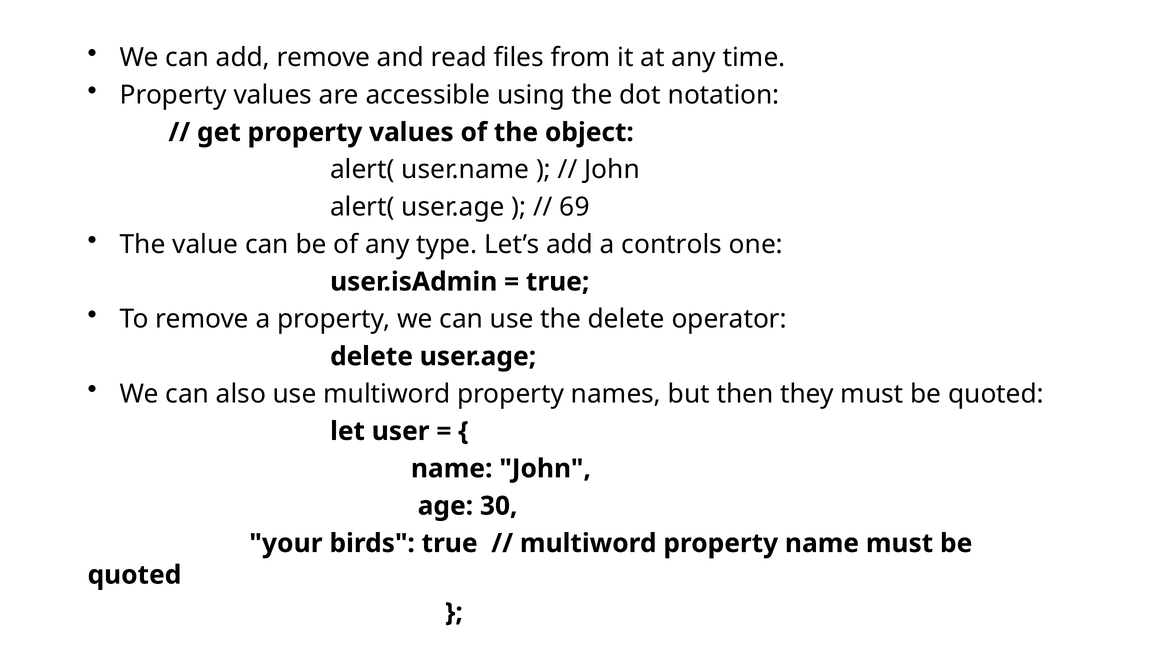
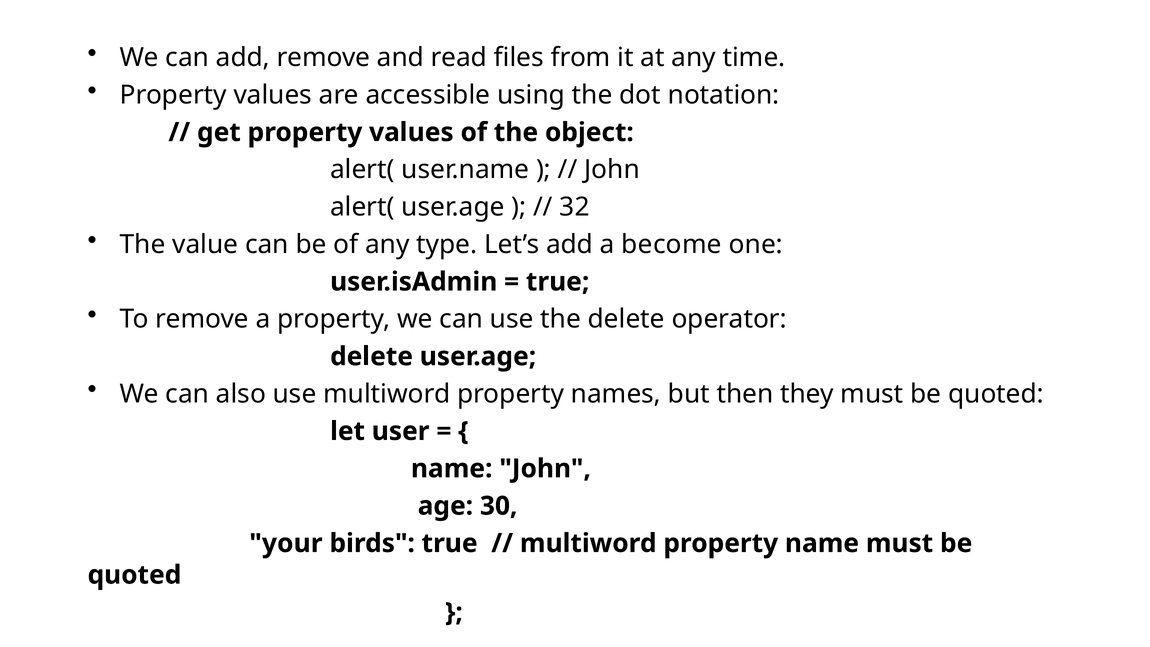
69: 69 -> 32
controls: controls -> become
